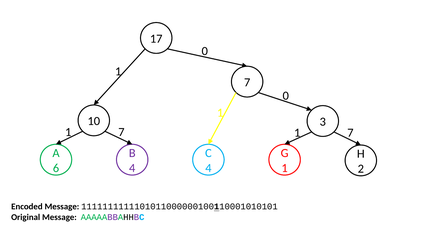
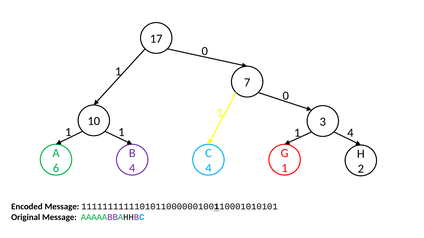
7 at (121, 132): 7 -> 1
7 at (350, 133): 7 -> 4
